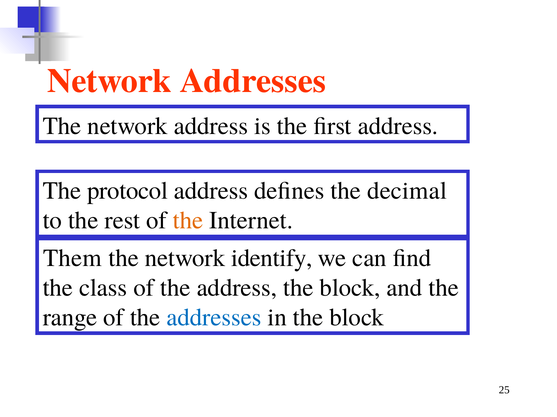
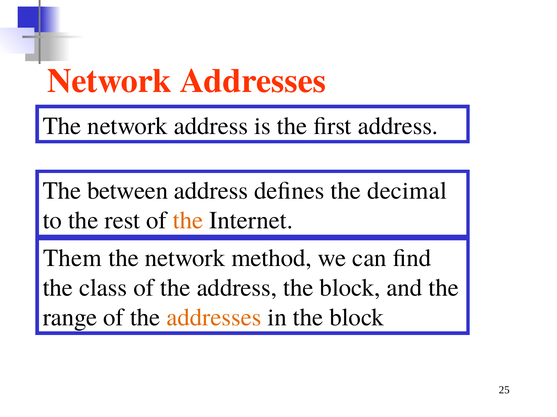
protocol: protocol -> between
identify: identify -> method
addresses at (214, 318) colour: blue -> orange
